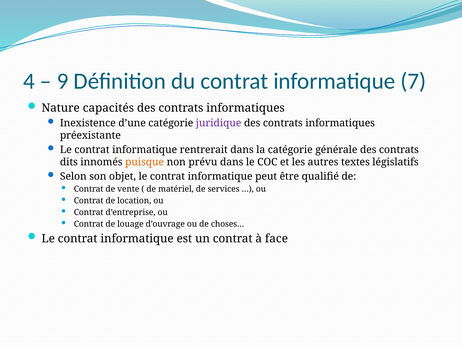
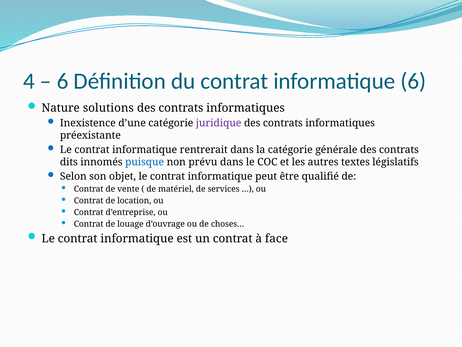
9 at (63, 81): 9 -> 6
informatique 7: 7 -> 6
capacités: capacités -> solutions
puisque colour: orange -> blue
